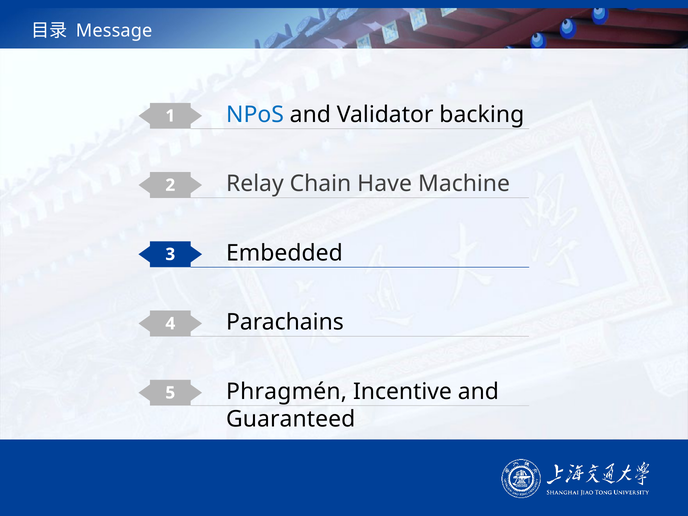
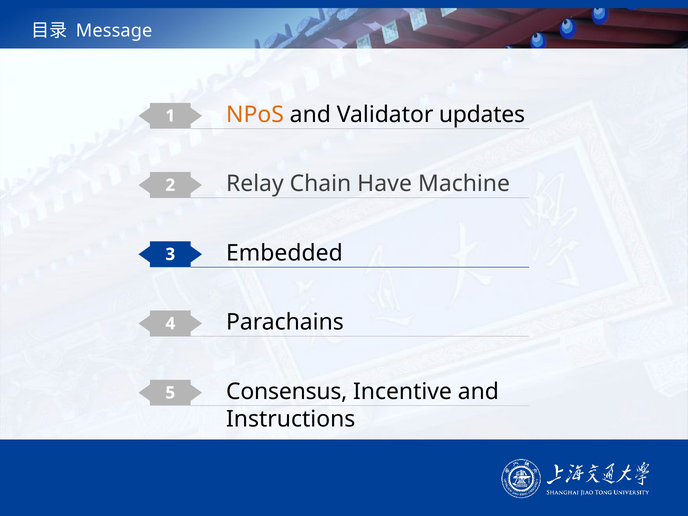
NPoS colour: blue -> orange
backing: backing -> updates
Phragmén: Phragmén -> Consensus
Guaranteed: Guaranteed -> Instructions
